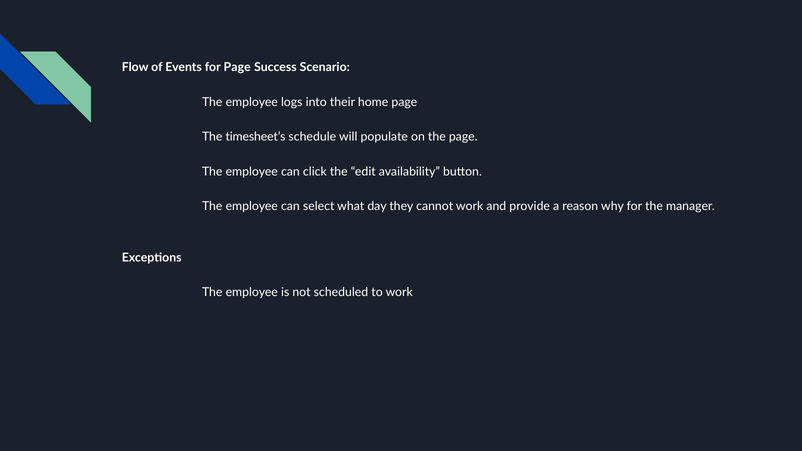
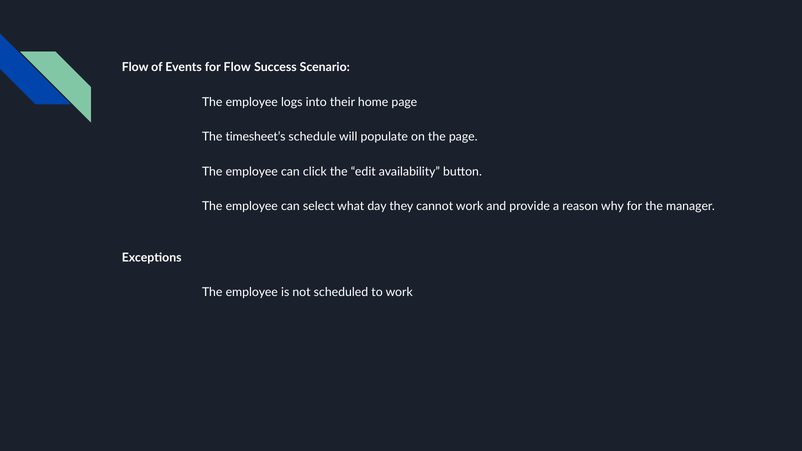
for Page: Page -> Flow
